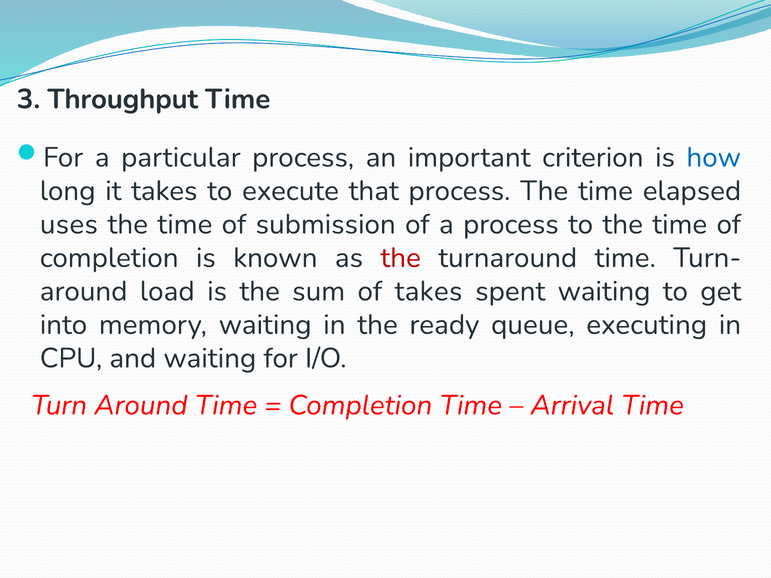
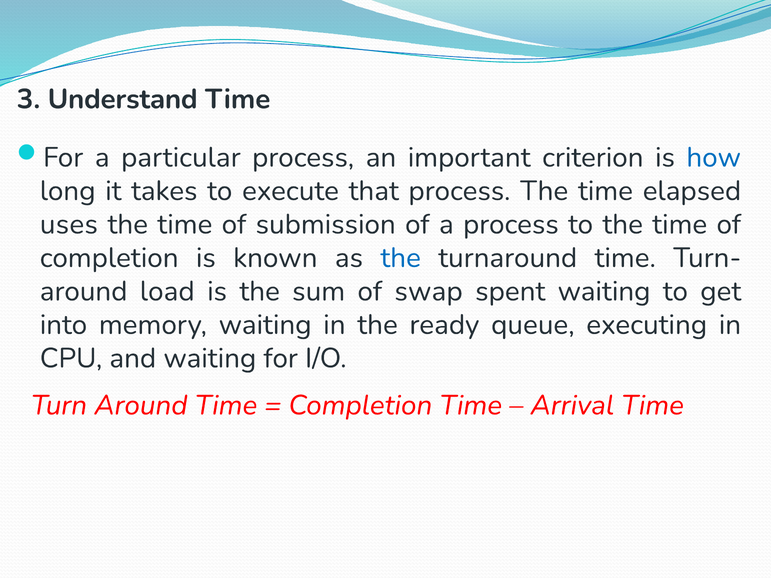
Throughput: Throughput -> Understand
the at (401, 258) colour: red -> blue
of takes: takes -> swap
